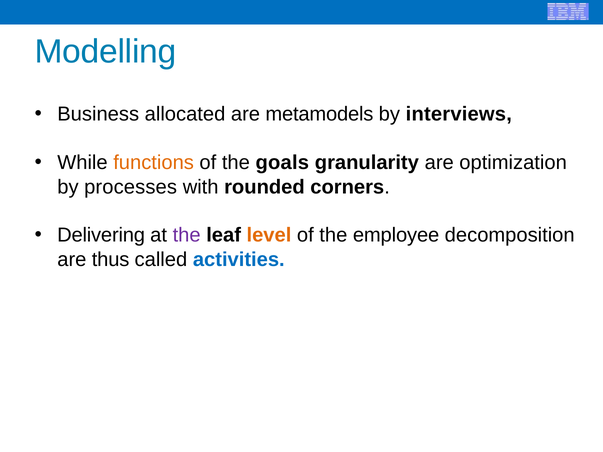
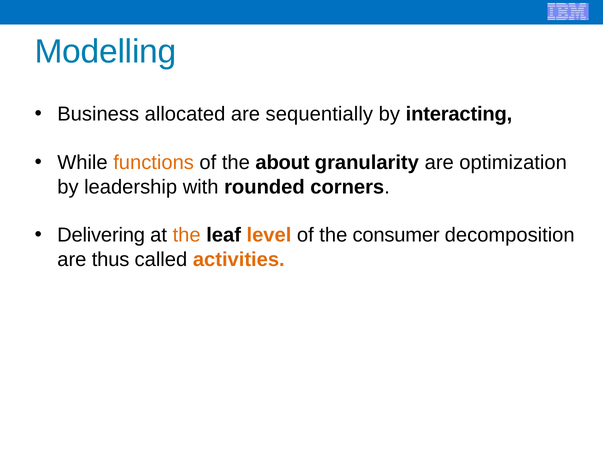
metamodels: metamodels -> sequentially
interviews: interviews -> interacting
goals: goals -> about
processes: processes -> leadership
the at (187, 235) colour: purple -> orange
employee: employee -> consumer
activities colour: blue -> orange
